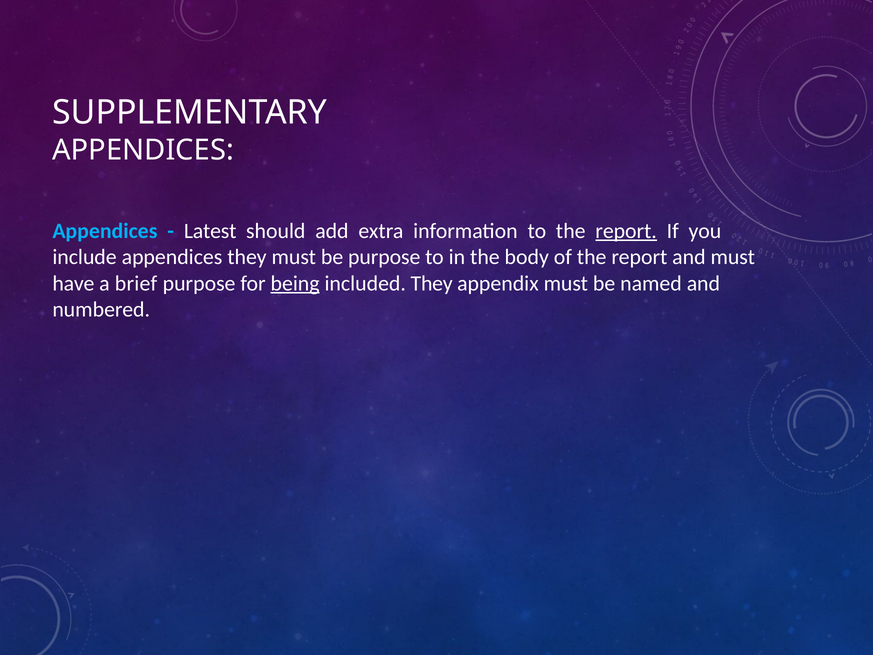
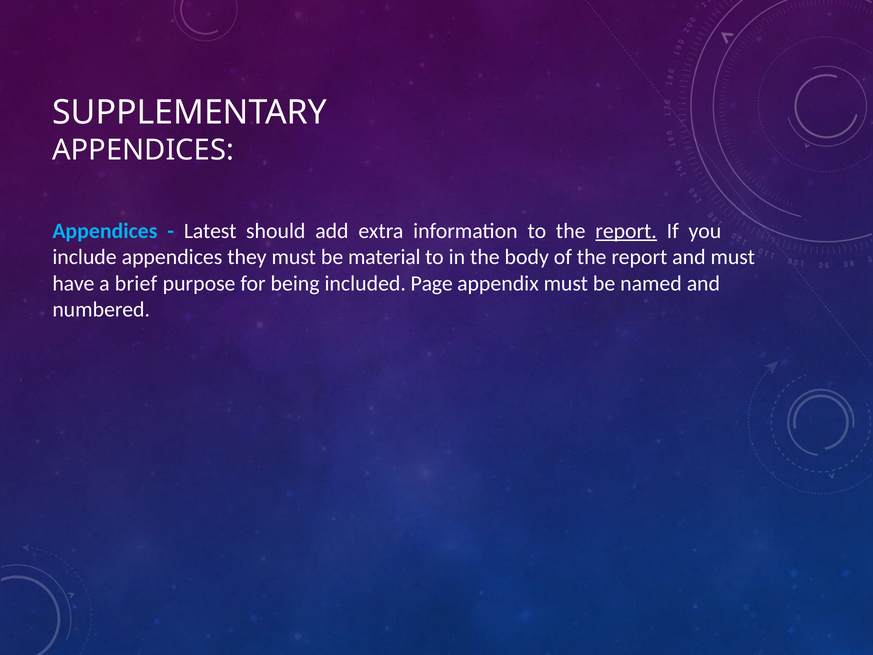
be purpose: purpose -> material
being underline: present -> none
included They: They -> Page
